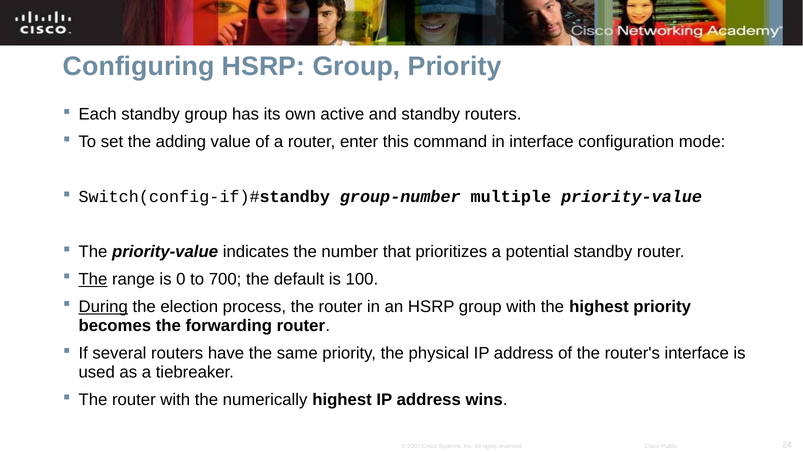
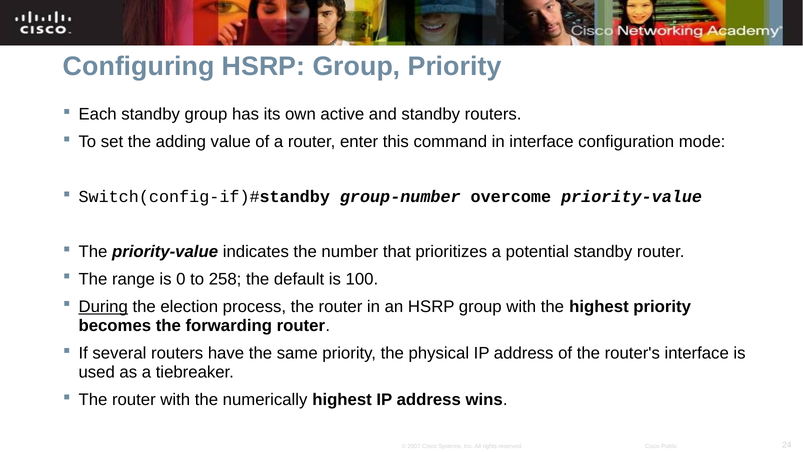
multiple: multiple -> overcome
The at (93, 279) underline: present -> none
700: 700 -> 258
